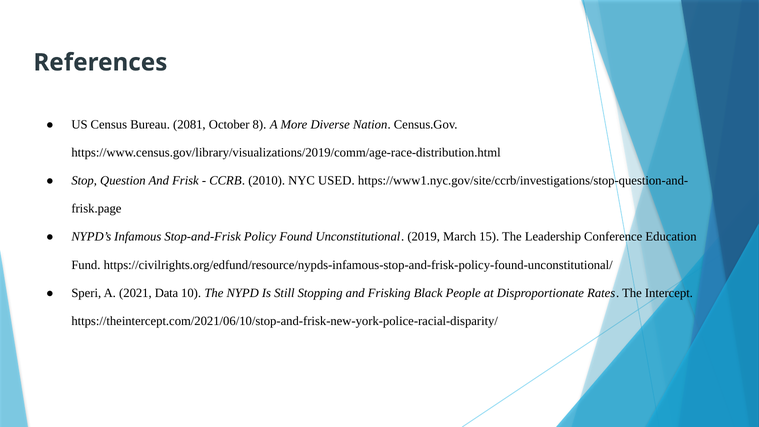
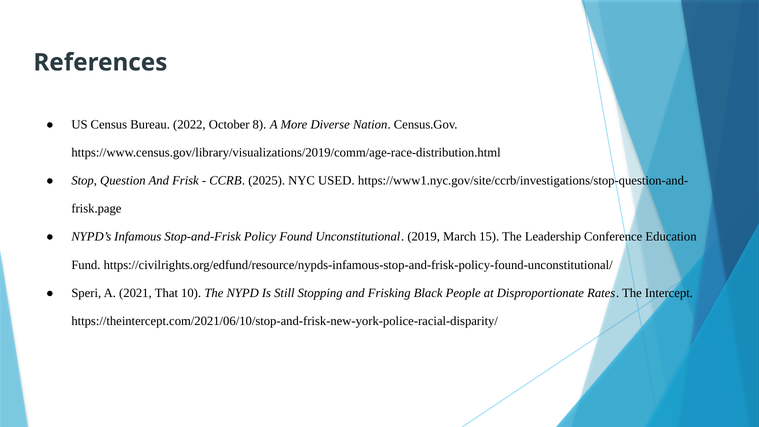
2081: 2081 -> 2022
2010: 2010 -> 2025
Data: Data -> That
